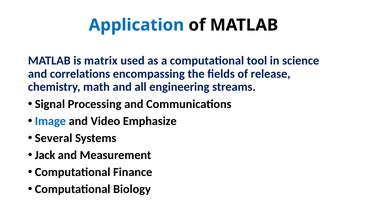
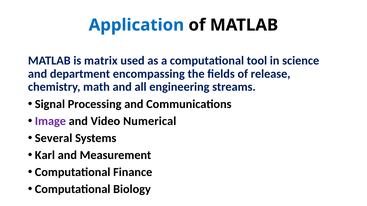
correlations: correlations -> department
Image colour: blue -> purple
Emphasize: Emphasize -> Numerical
Jack: Jack -> Karl
